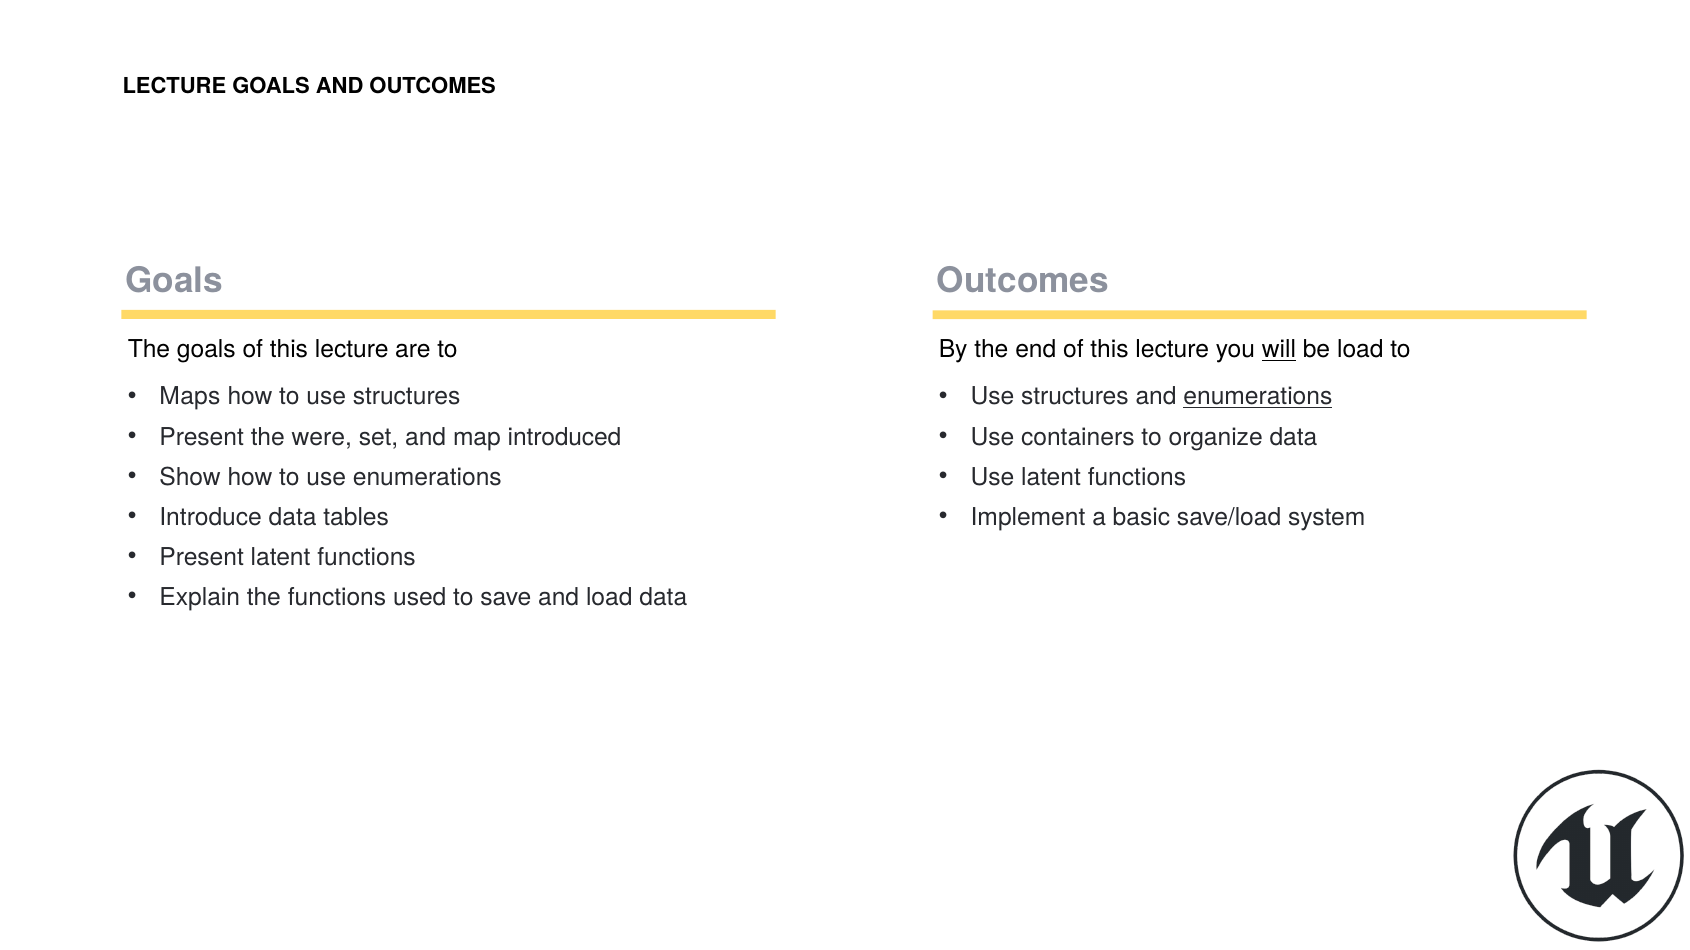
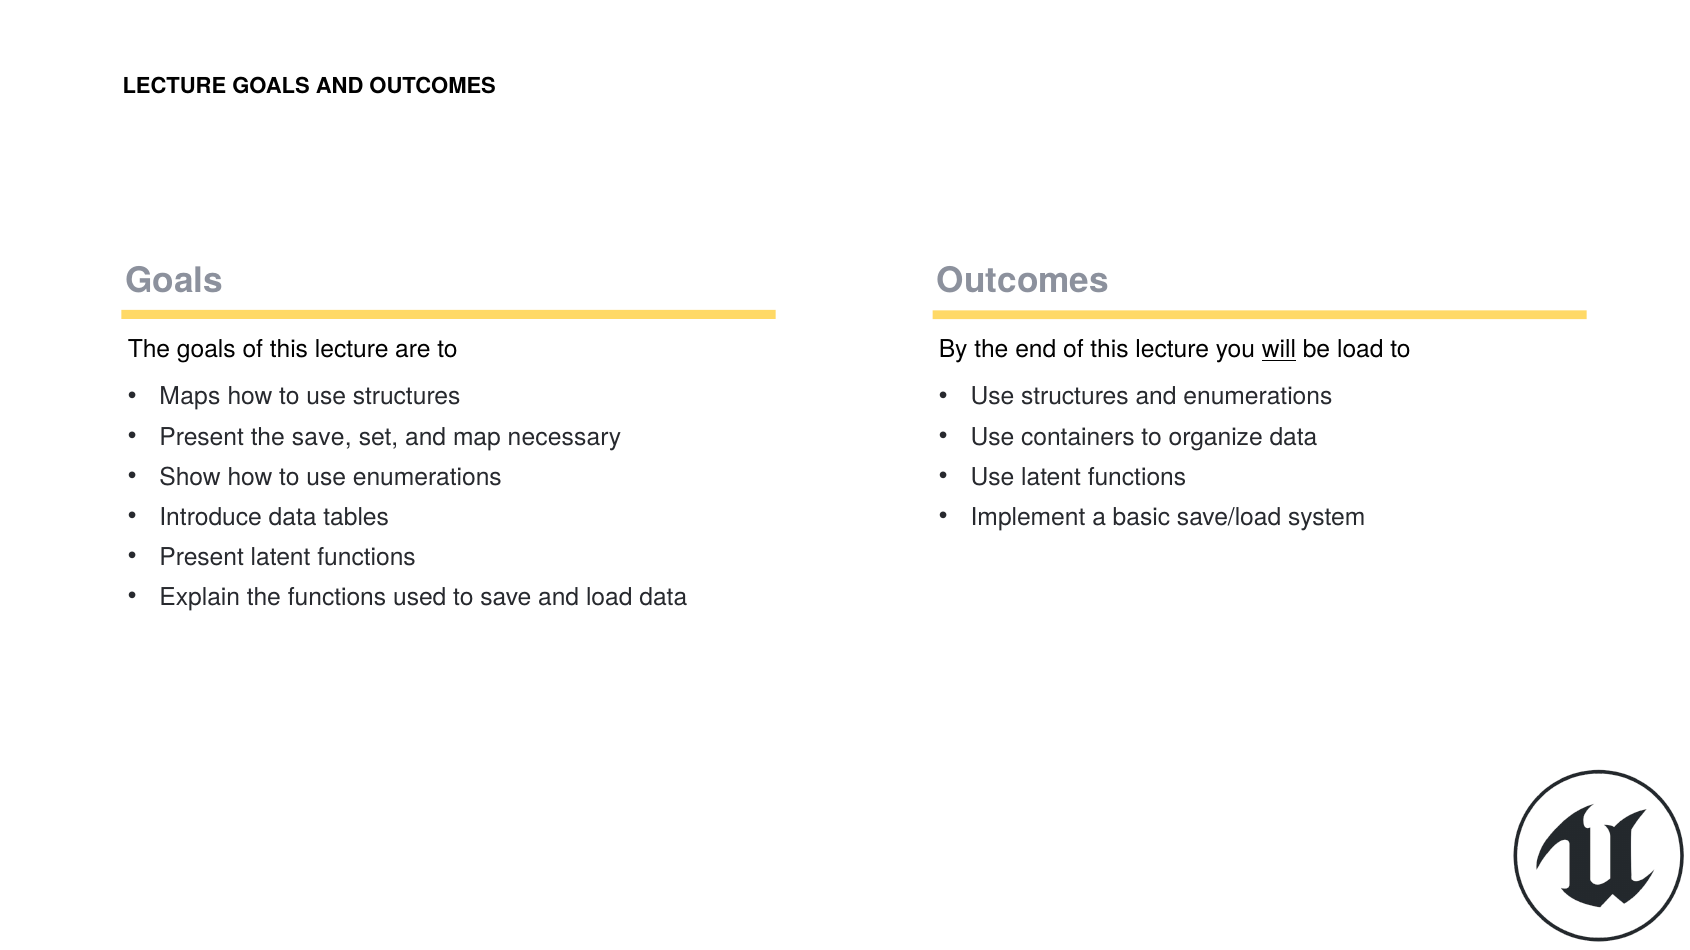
enumerations at (1258, 397) underline: present -> none
the were: were -> save
introduced: introduced -> necessary
